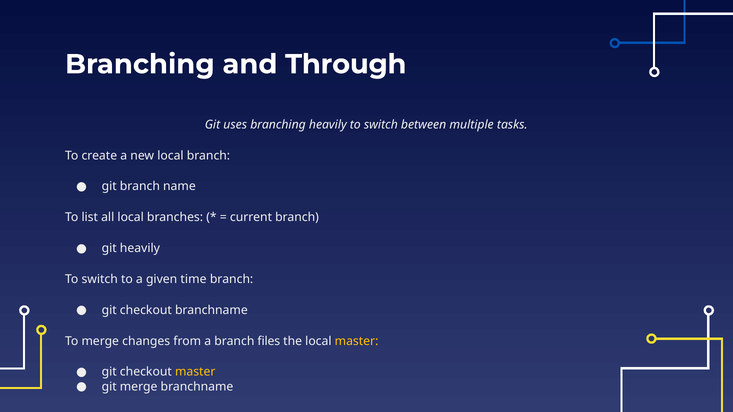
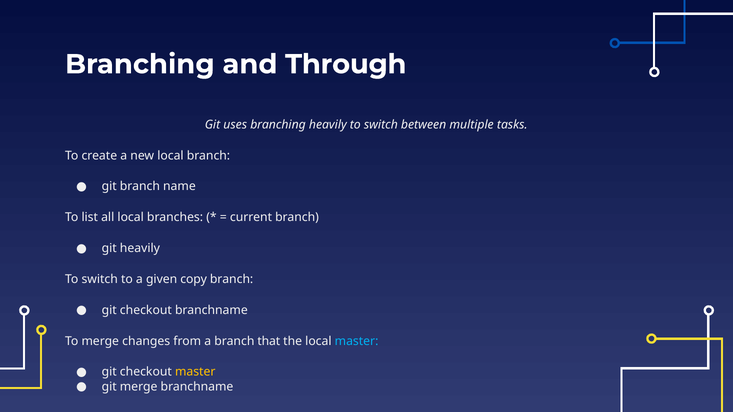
time: time -> copy
files: files -> that
master at (357, 341) colour: yellow -> light blue
